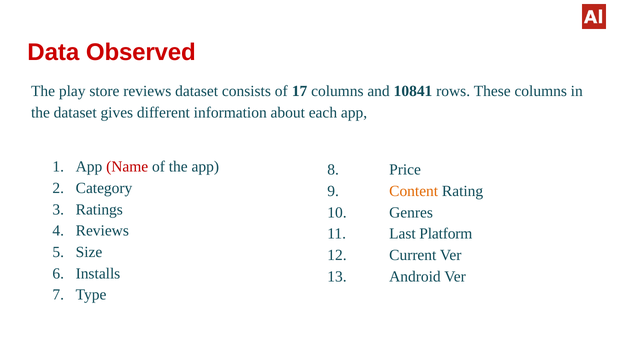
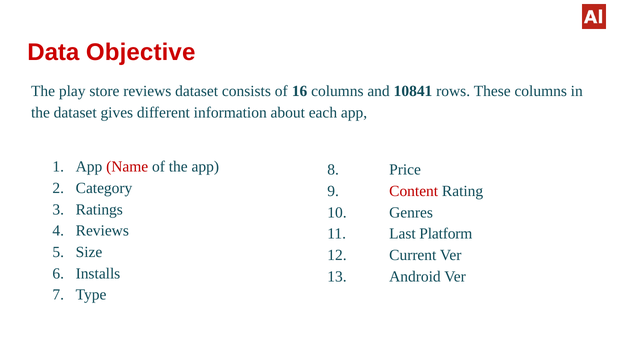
Observed: Observed -> Objective
17: 17 -> 16
Content colour: orange -> red
